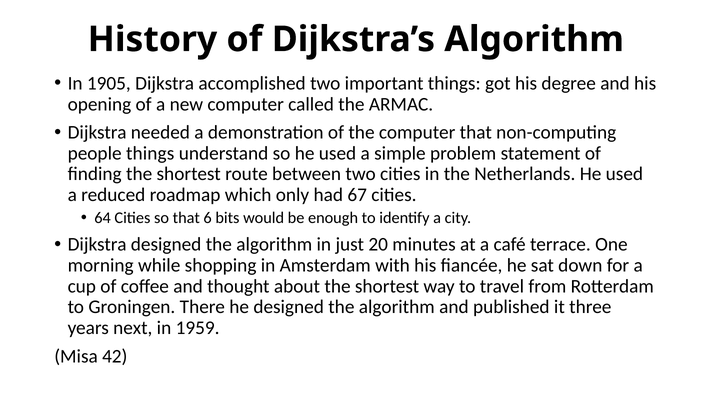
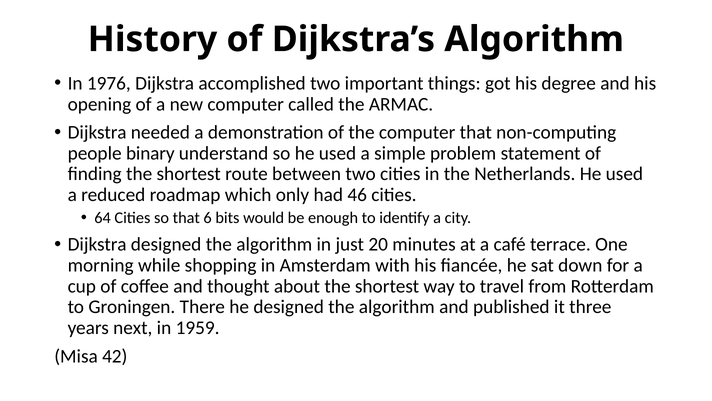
1905: 1905 -> 1976
people things: things -> binary
67: 67 -> 46
